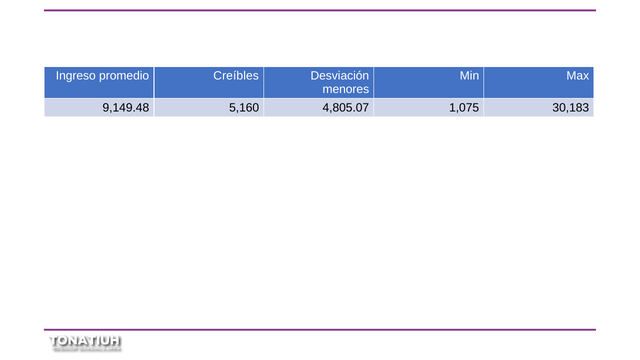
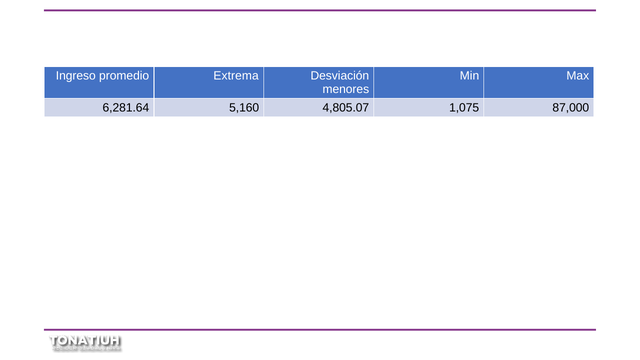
Creíbles: Creíbles -> Extrema
9,149.48: 9,149.48 -> 6,281.64
30,183: 30,183 -> 87,000
